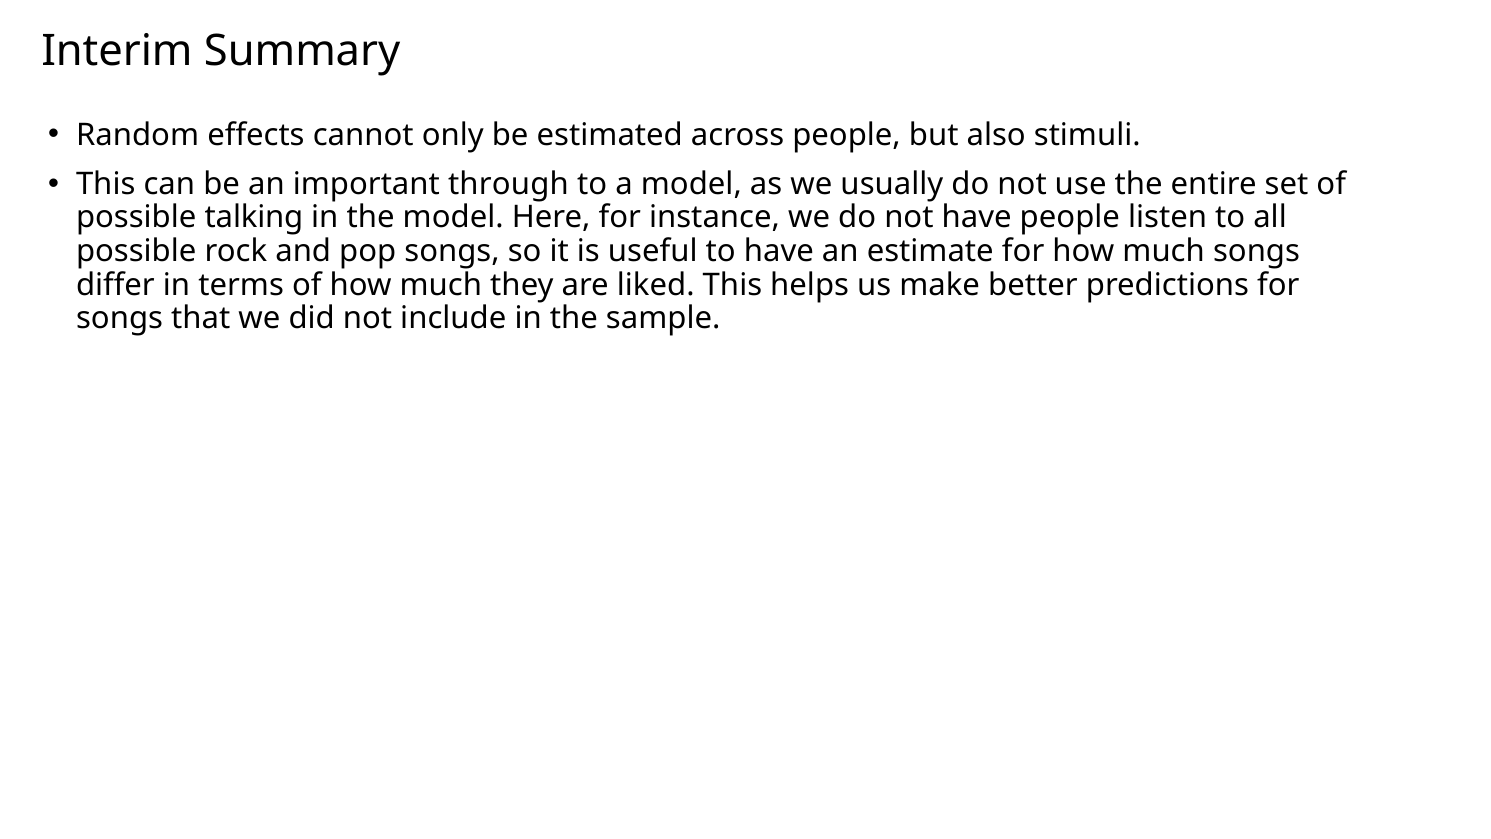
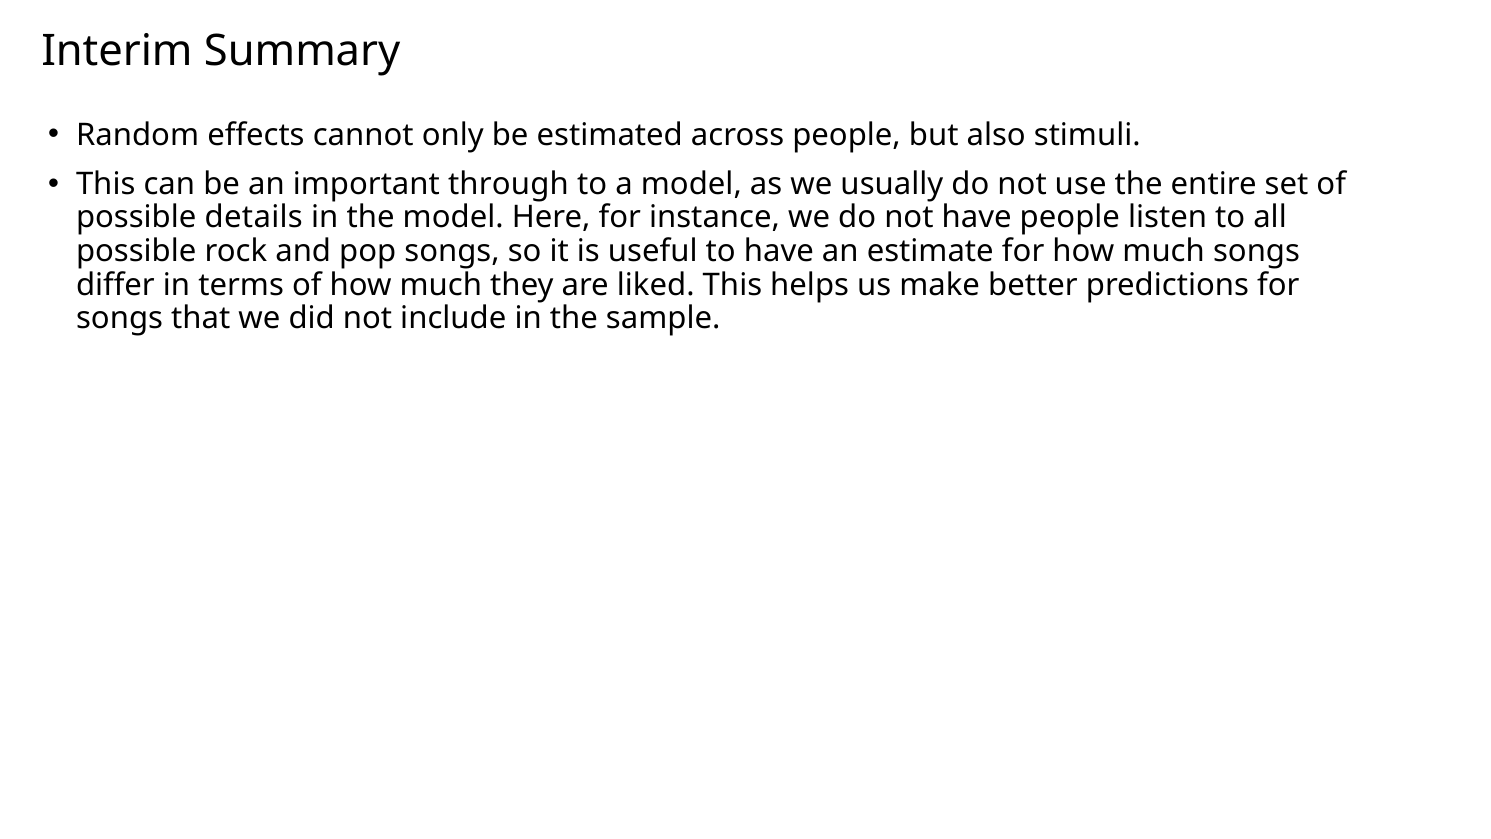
talking: talking -> details
